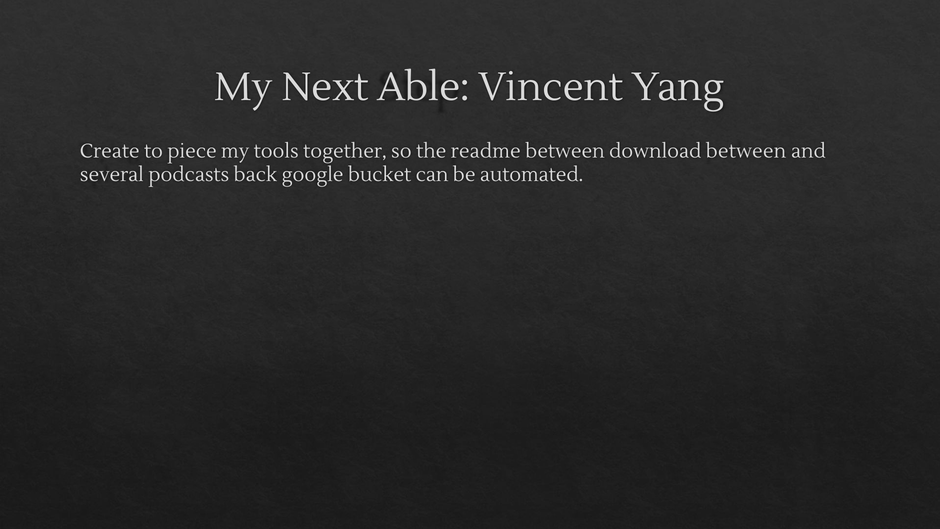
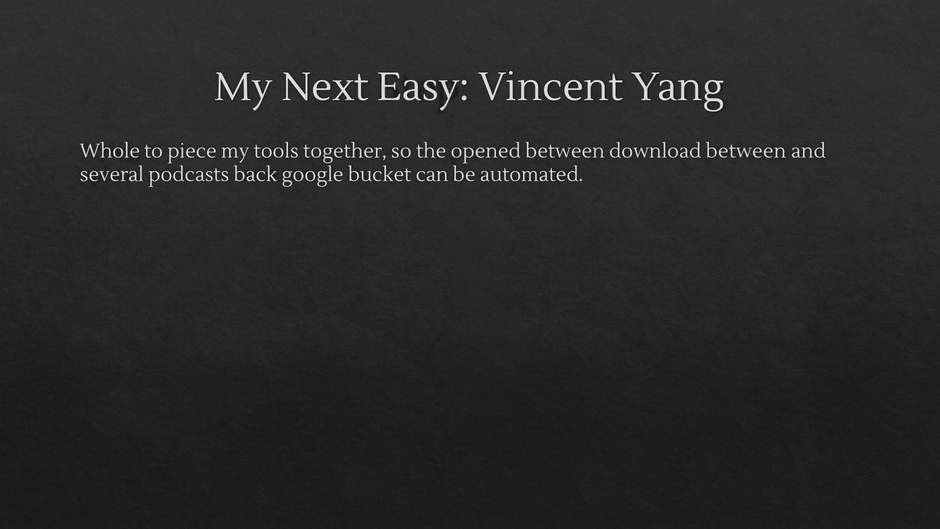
Able: Able -> Easy
Create: Create -> Whole
readme: readme -> opened
